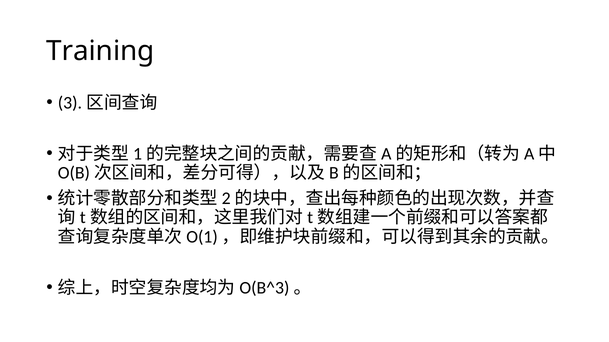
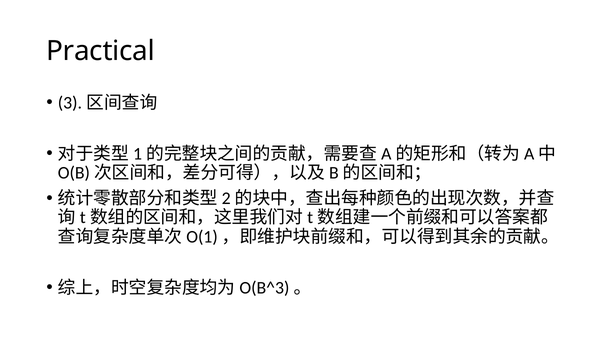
Training: Training -> Practical
